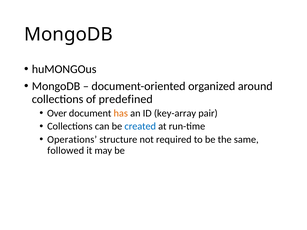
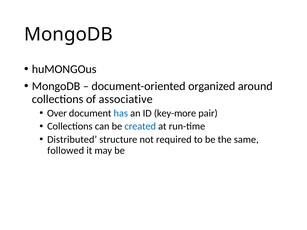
predefined: predefined -> associative
has colour: orange -> blue
key-array: key-array -> key-more
Operations: Operations -> Distributed
